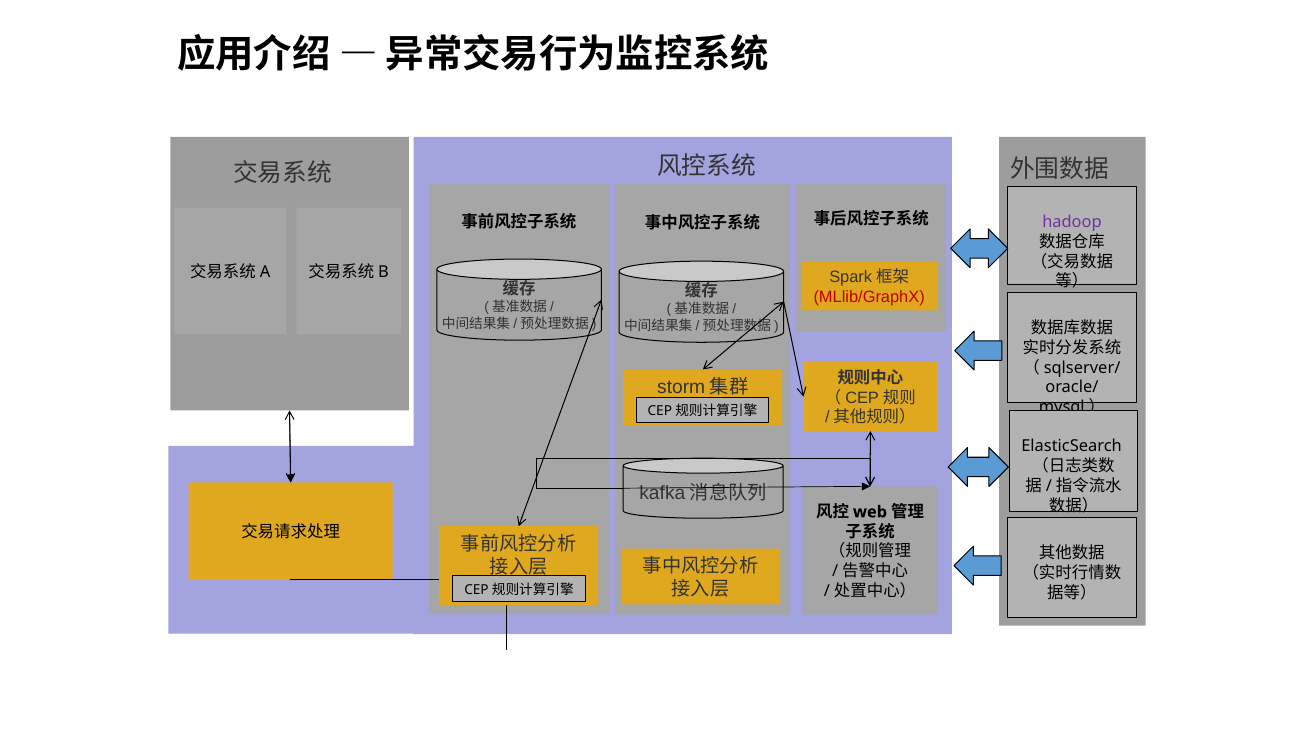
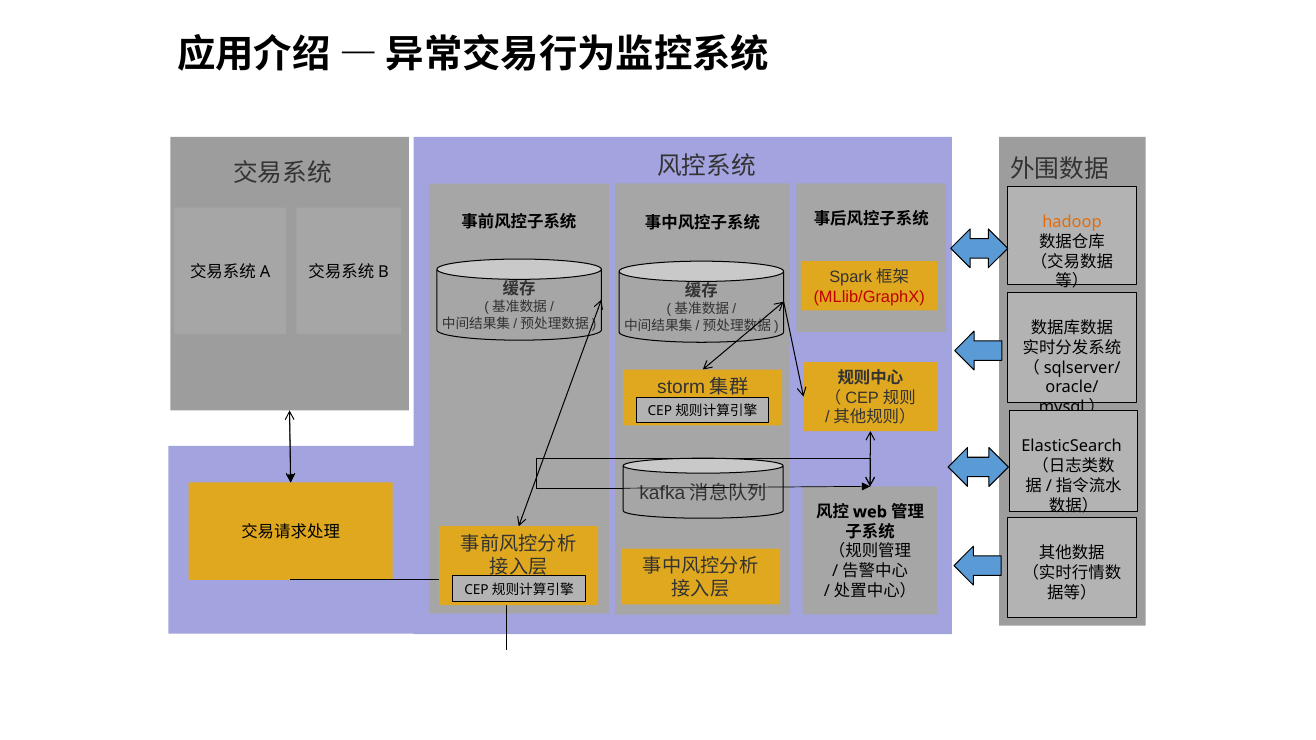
hadoop colour: purple -> orange
